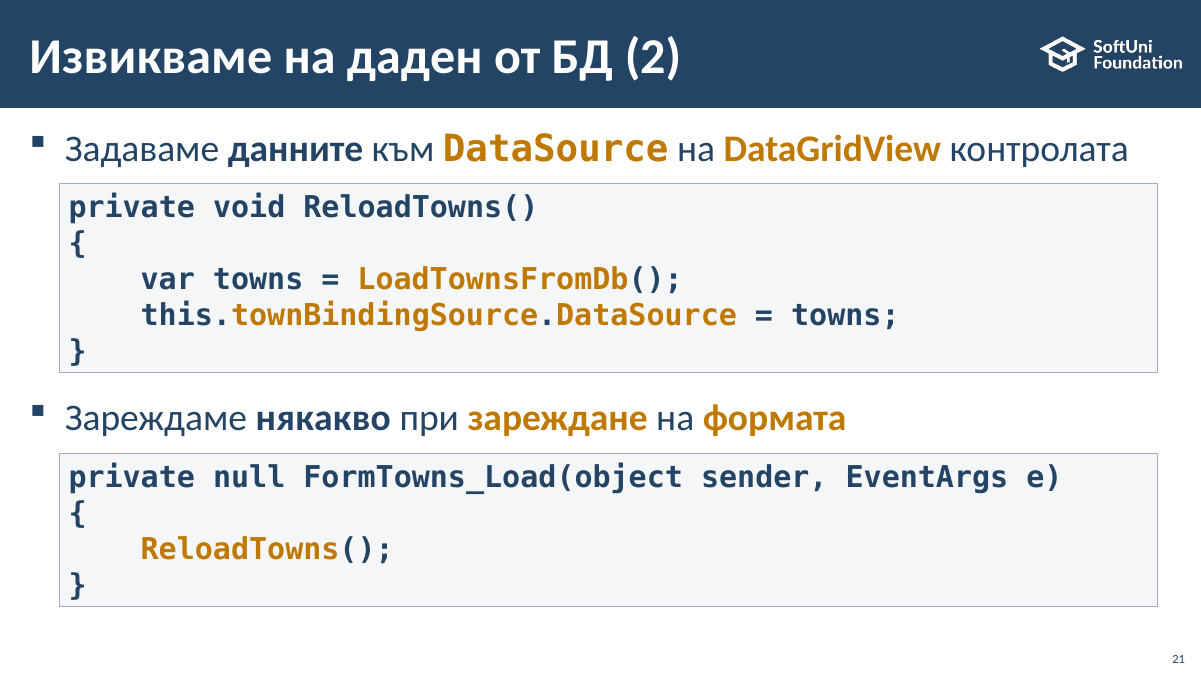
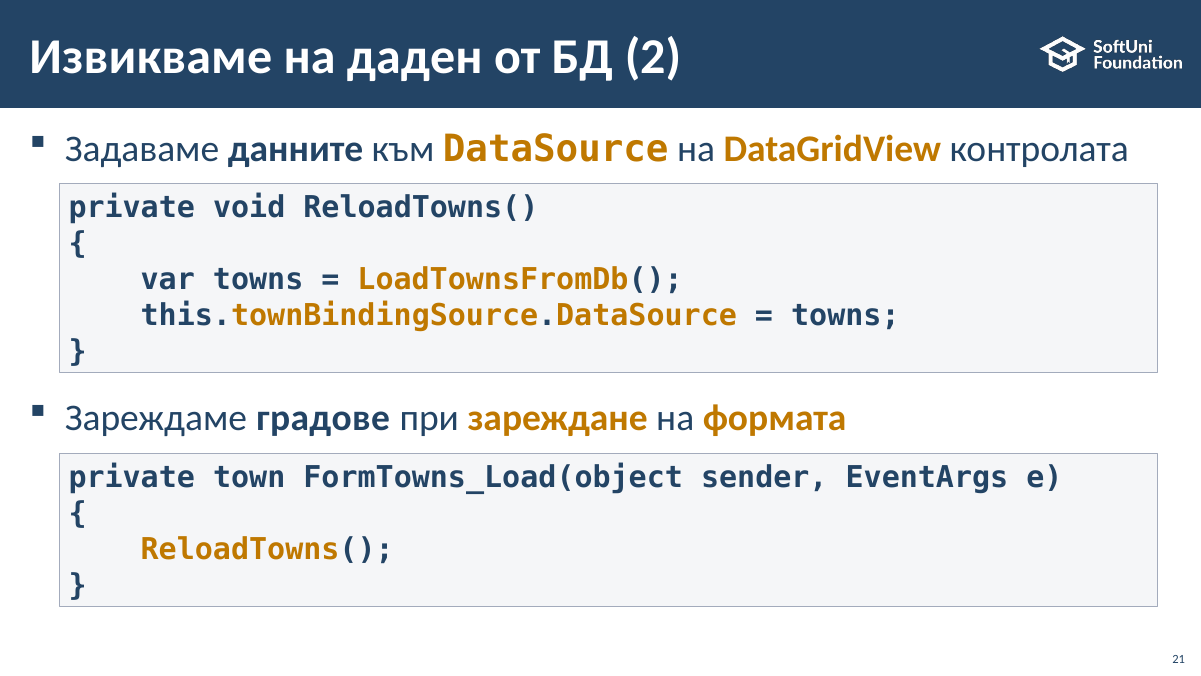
някакво: някакво -> градове
null: null -> town
